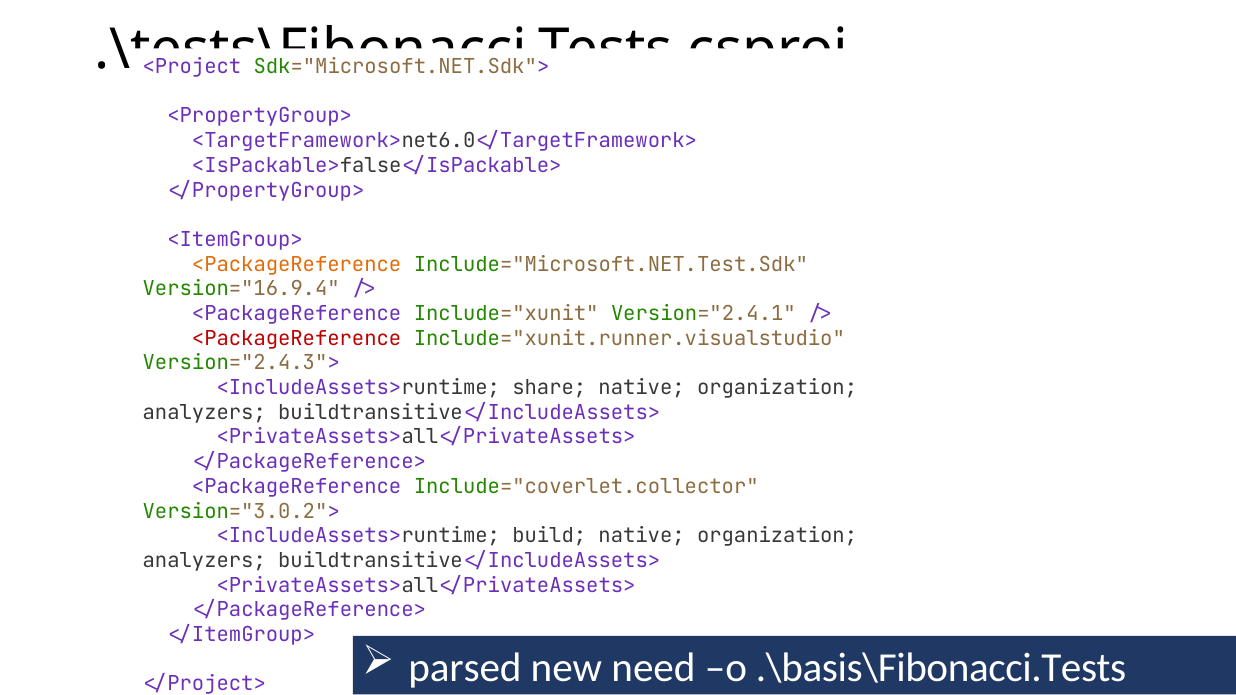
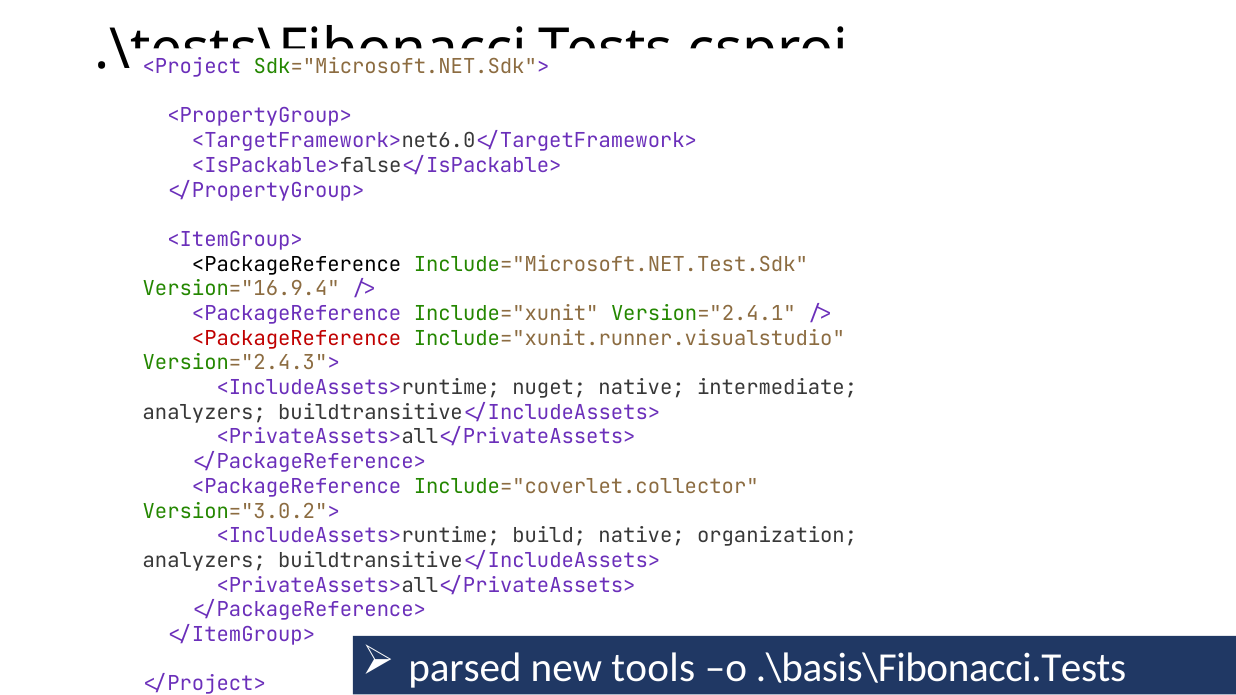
<PackageReference at (297, 264) colour: orange -> black
share: share -> nuget
organization at (777, 388): organization -> intermediate
need: need -> tools
